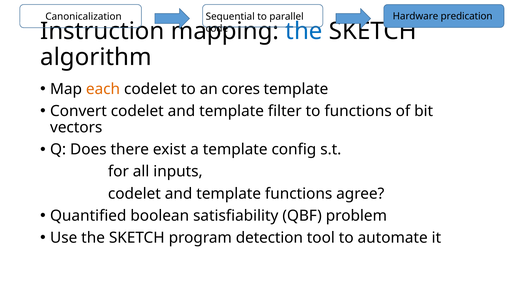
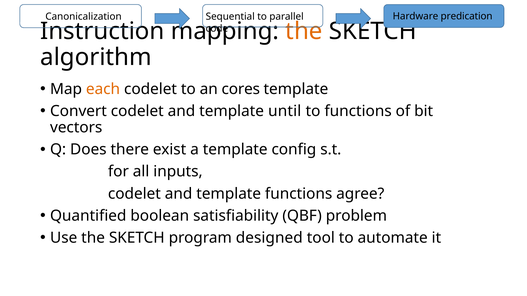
the at (304, 31) colour: blue -> orange
filter: filter -> until
detection: detection -> designed
